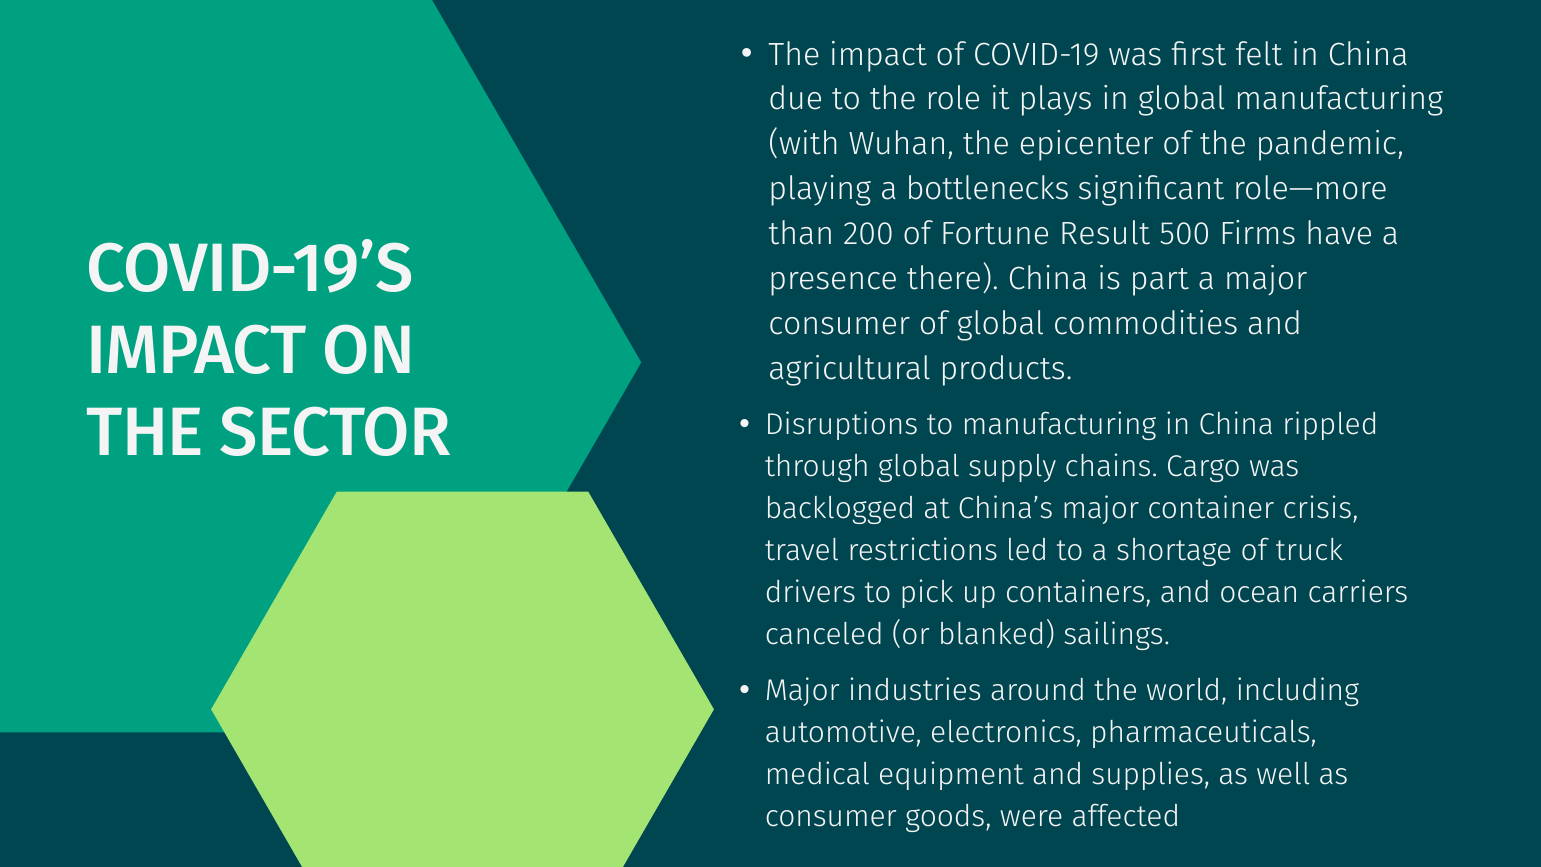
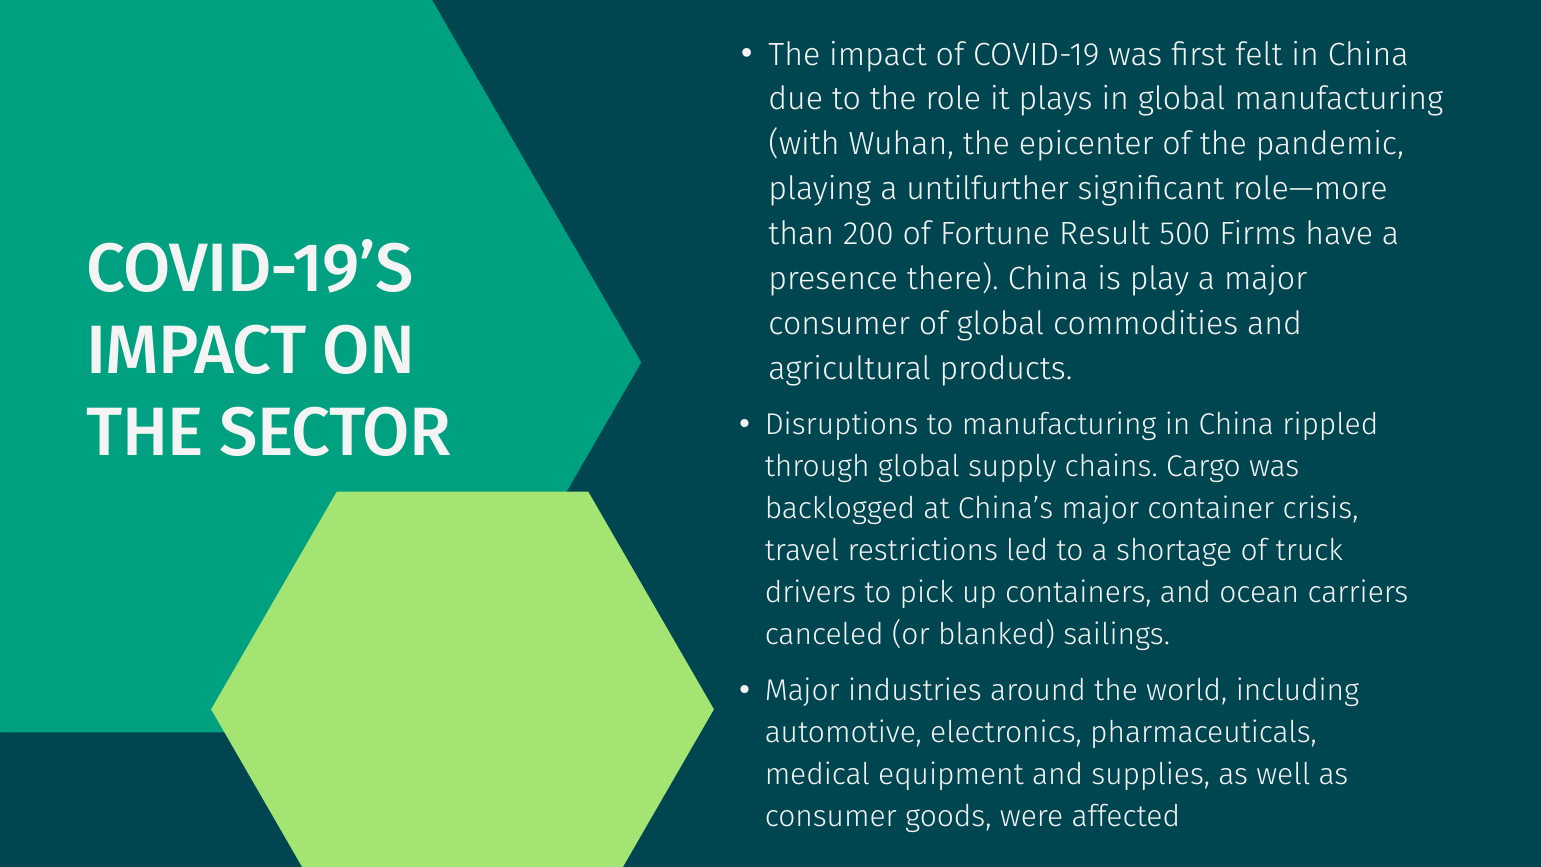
bottlenecks: bottlenecks -> untilfurther
part: part -> play
